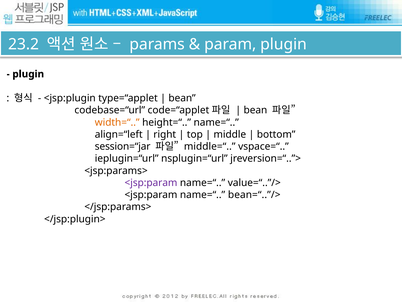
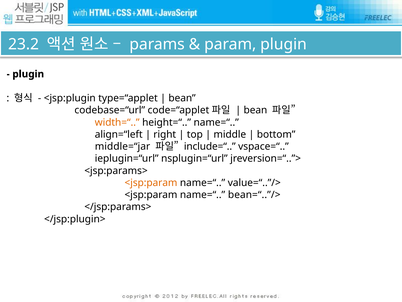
session=“jar: session=“jar -> middle=“jar
middle=“: middle=“ -> include=“
<jsp:param at (151, 183) colour: purple -> orange
